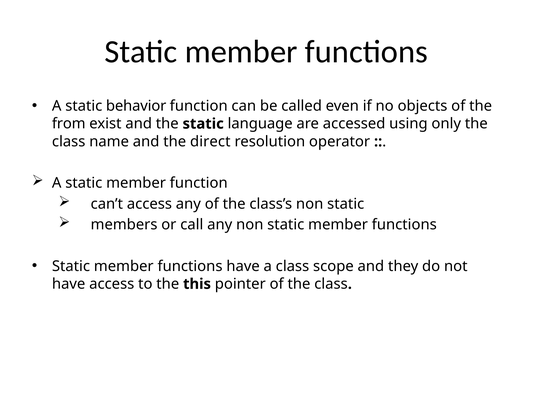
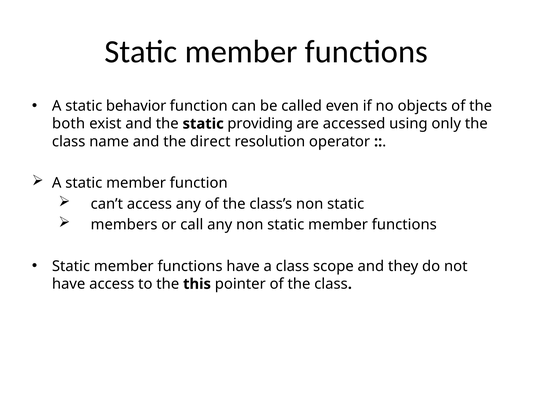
from: from -> both
language: language -> providing
